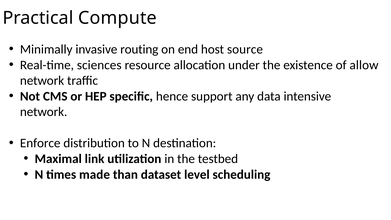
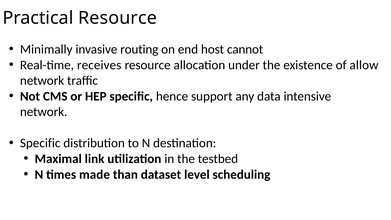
Practical Compute: Compute -> Resource
source: source -> cannot
sciences: sciences -> receives
Enforce at (40, 143): Enforce -> Specific
